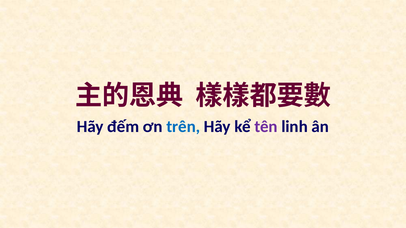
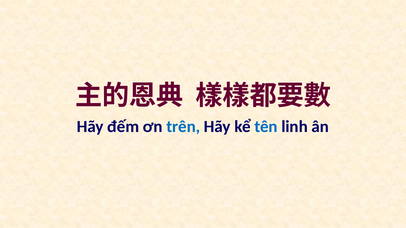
tên colour: purple -> blue
